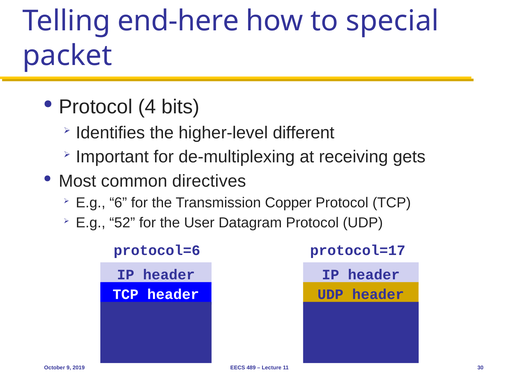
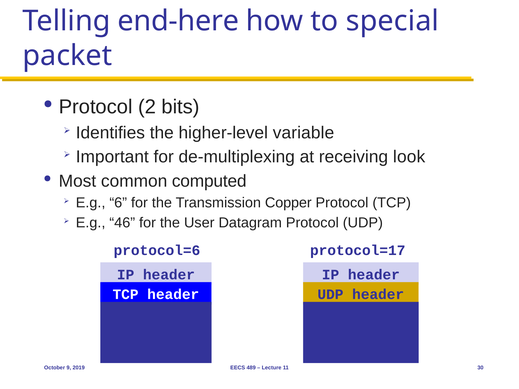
4: 4 -> 2
different: different -> variable
gets: gets -> look
directives: directives -> computed
52: 52 -> 46
